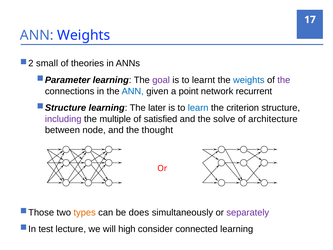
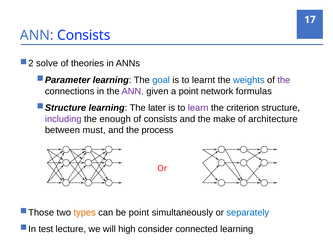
ANN Weights: Weights -> Consists
small: small -> solve
goal colour: purple -> blue
ANN at (133, 91) colour: blue -> purple
recurrent: recurrent -> formulas
learn colour: blue -> purple
multiple: multiple -> enough
of satisfied: satisfied -> consists
solve: solve -> make
node: node -> must
thought: thought -> process
be does: does -> point
separately colour: purple -> blue
